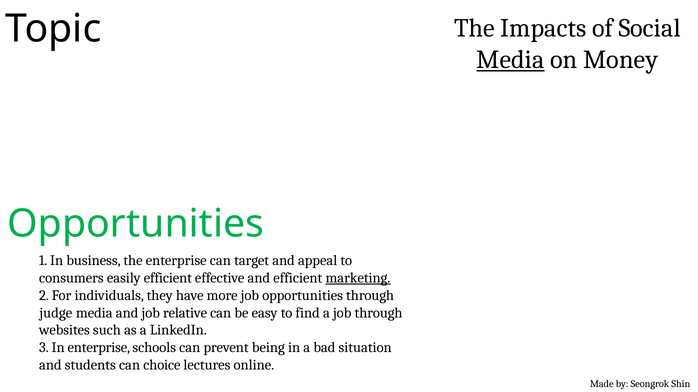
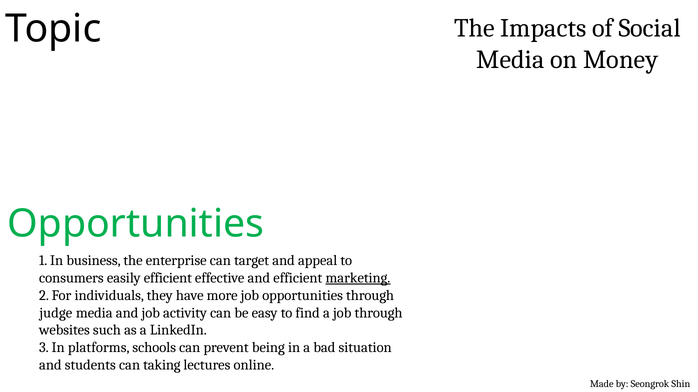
Media at (510, 59) underline: present -> none
relative: relative -> activity
In enterprise: enterprise -> platforms
choice: choice -> taking
